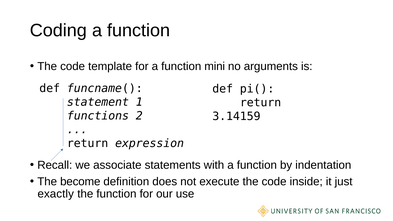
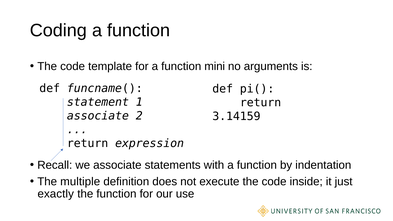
functions at (98, 116): functions -> associate
become: become -> multiple
